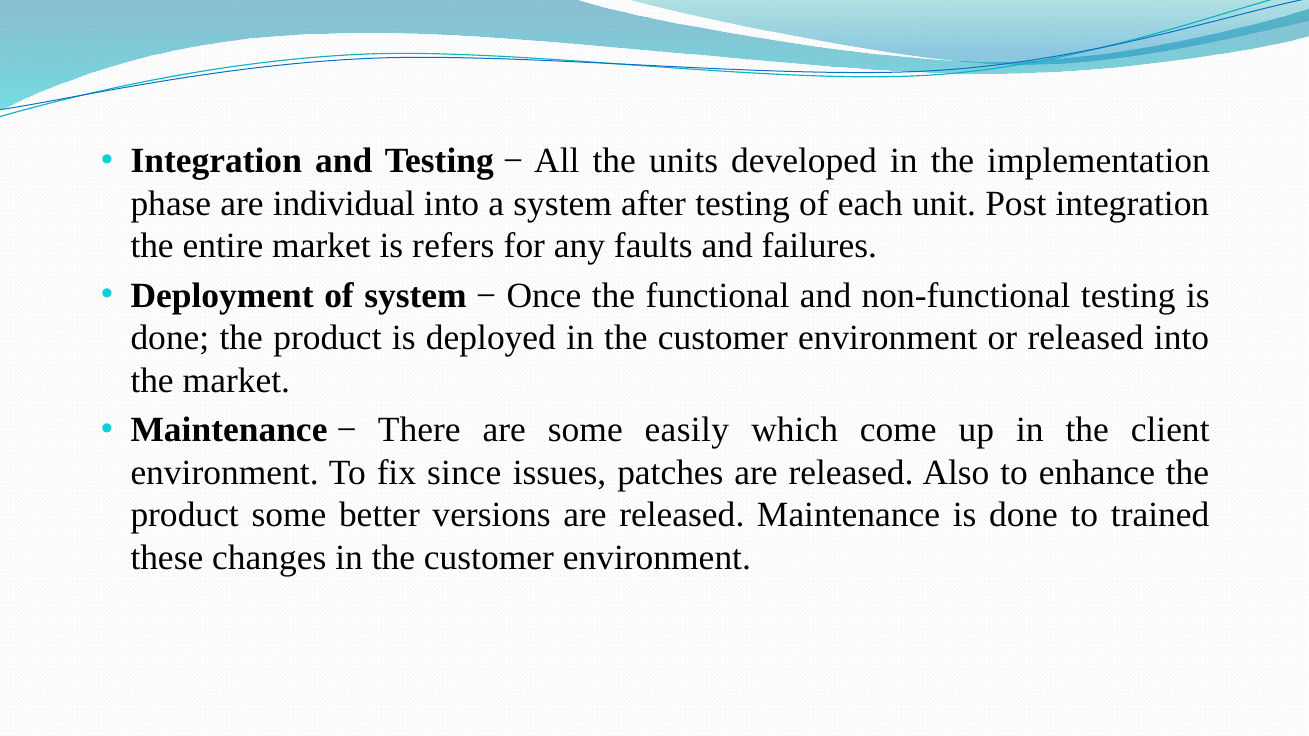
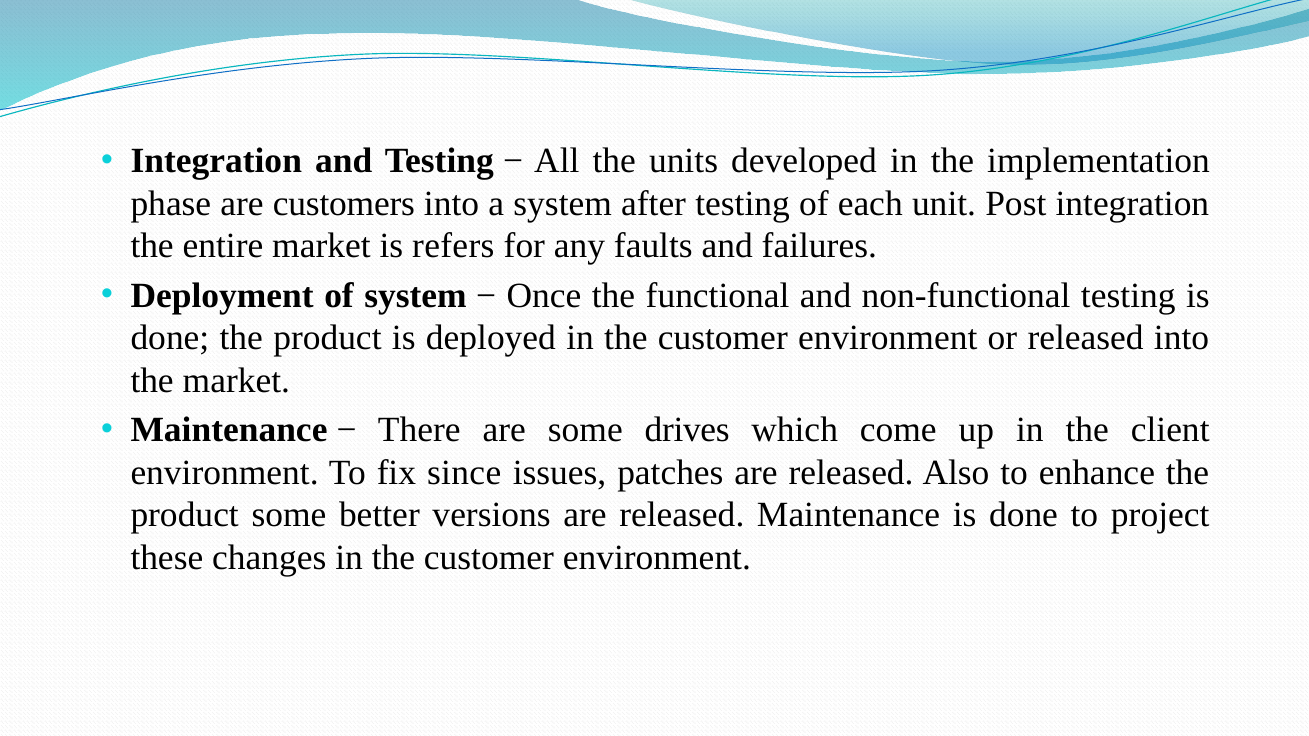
individual: individual -> customers
easily: easily -> drives
trained: trained -> project
